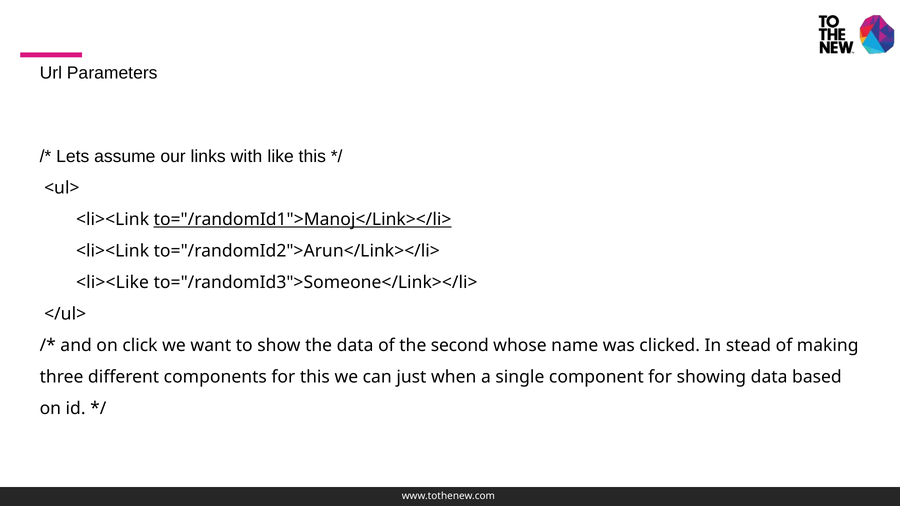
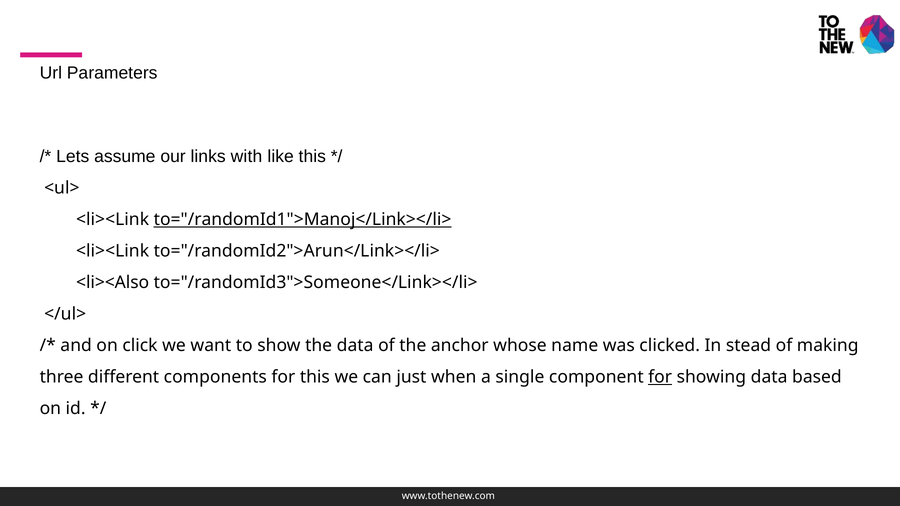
<li><Like: <li><Like -> <li><Also
second: second -> anchor
for at (660, 377) underline: none -> present
